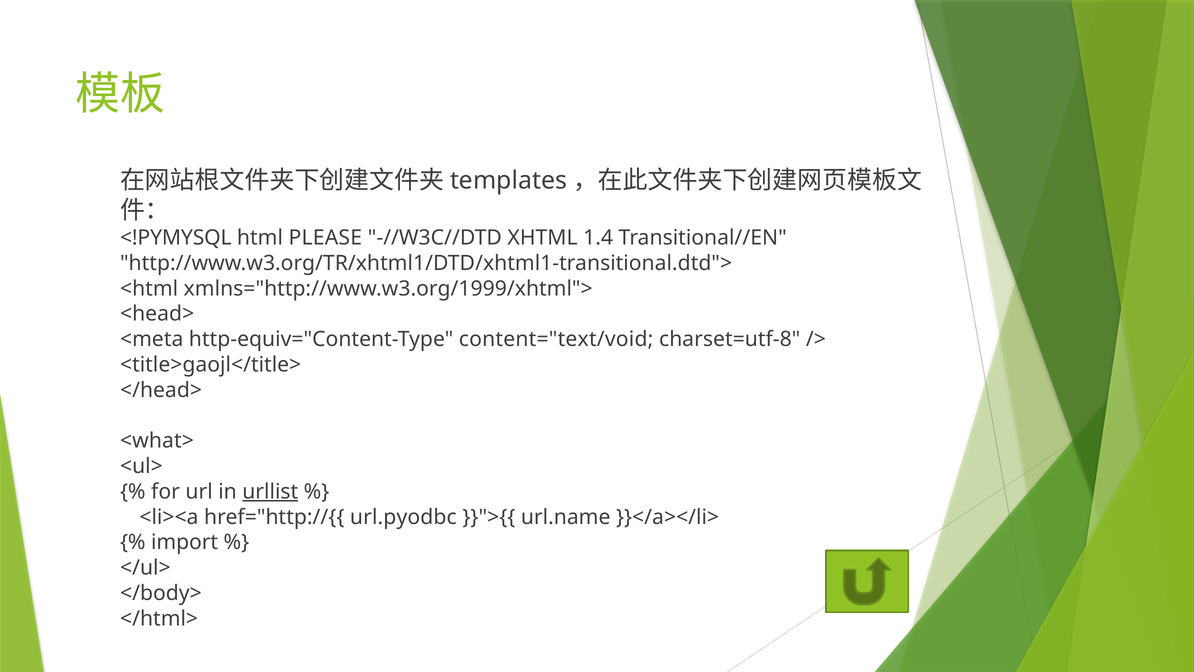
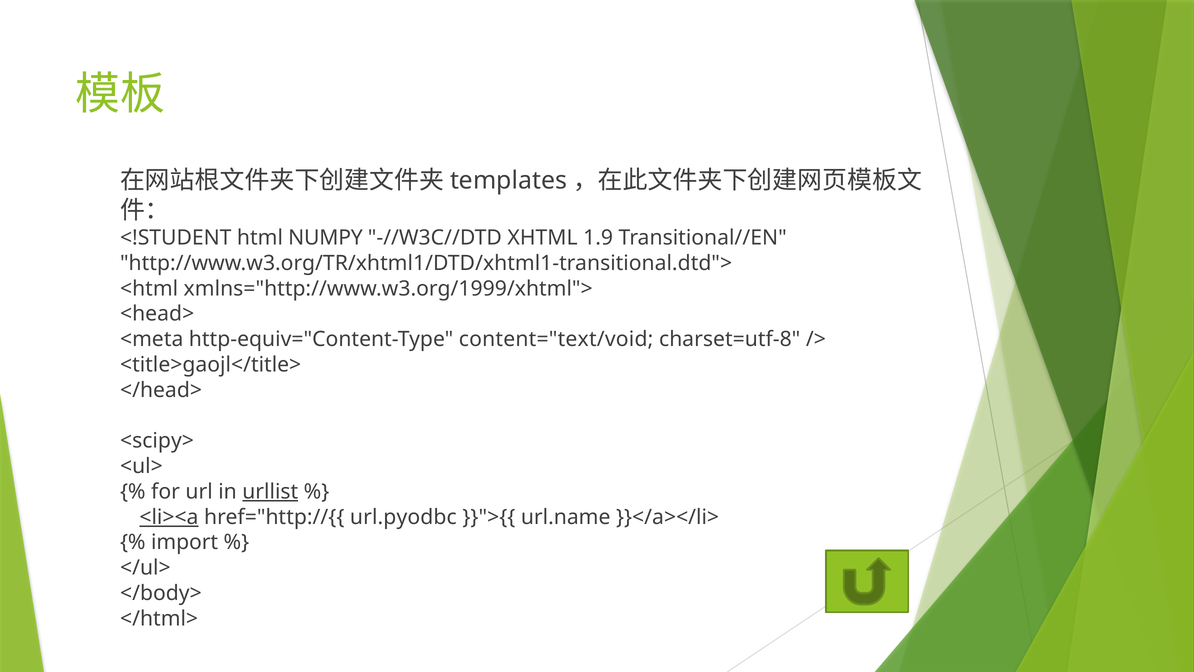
<!PYMYSQL: <!PYMYSQL -> <!STUDENT
PLEASE: PLEASE -> NUMPY
1.4: 1.4 -> 1.9
<what>: <what> -> <scipy>
<li><a underline: none -> present
